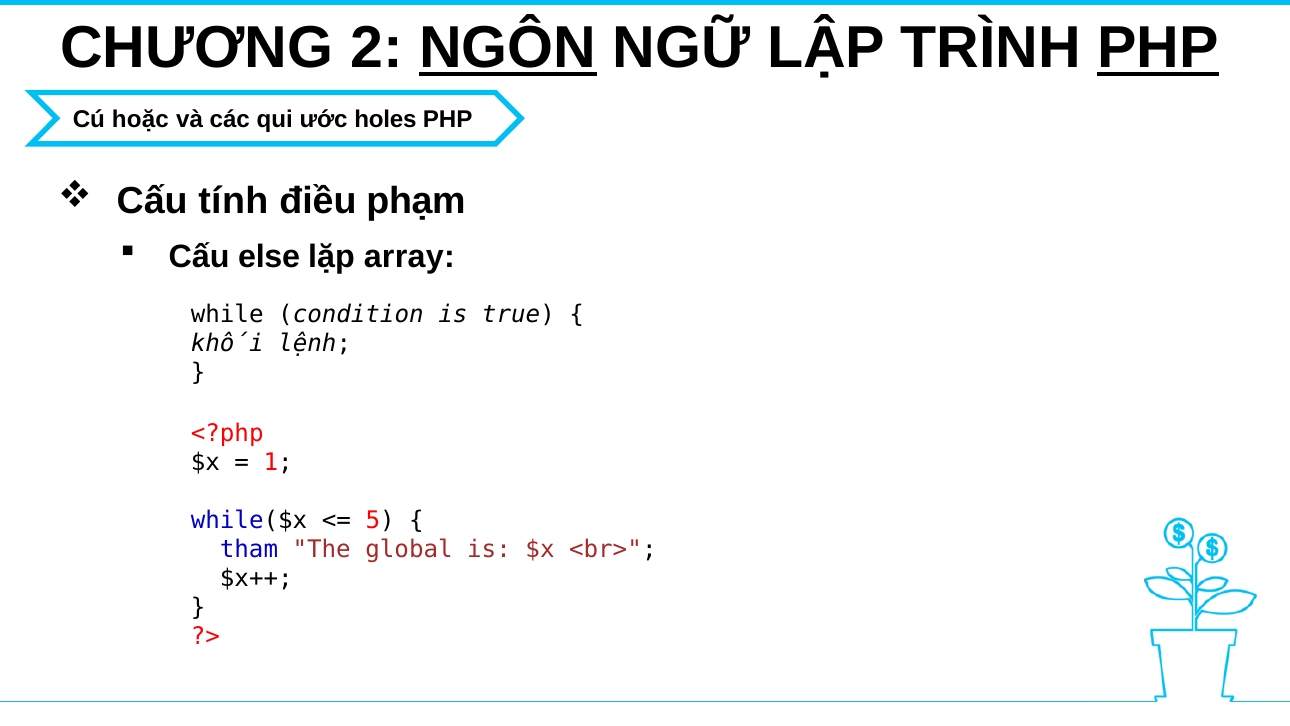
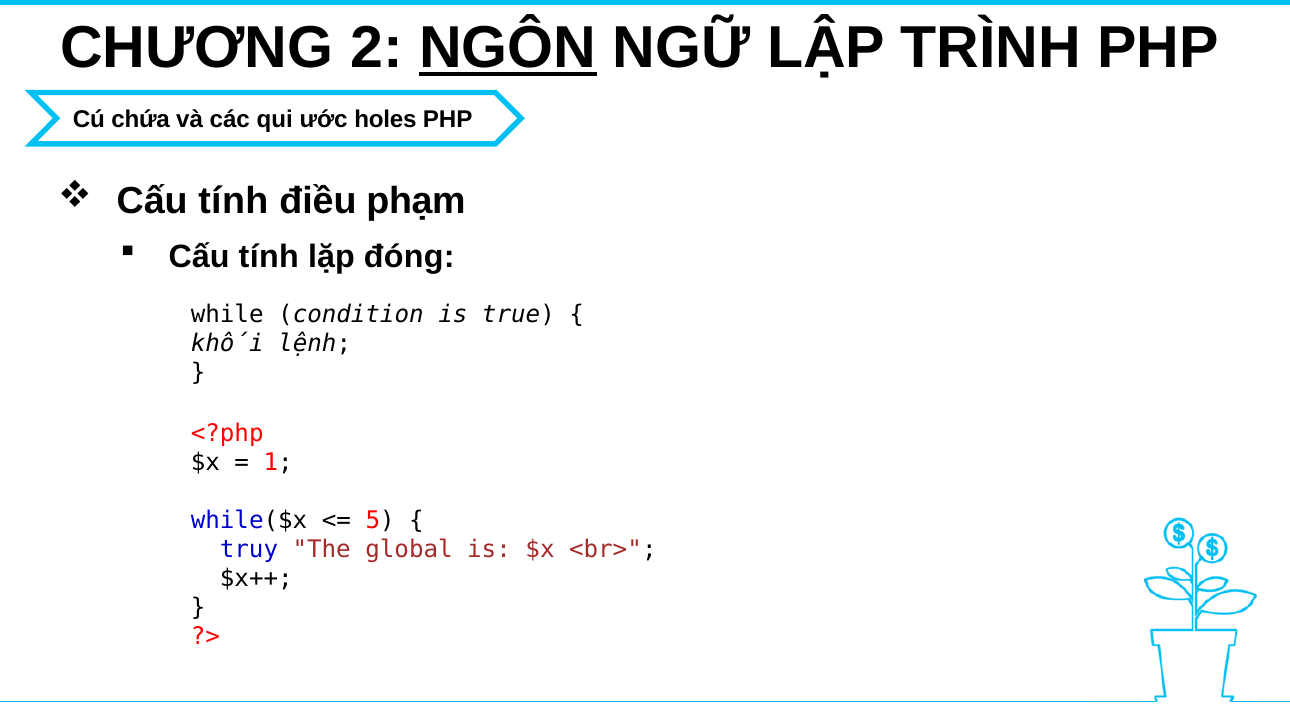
PHP at (1158, 48) underline: present -> none
hoặc: hoặc -> chứa
else at (269, 257): else -> tính
array: array -> đóng
tham: tham -> truy
